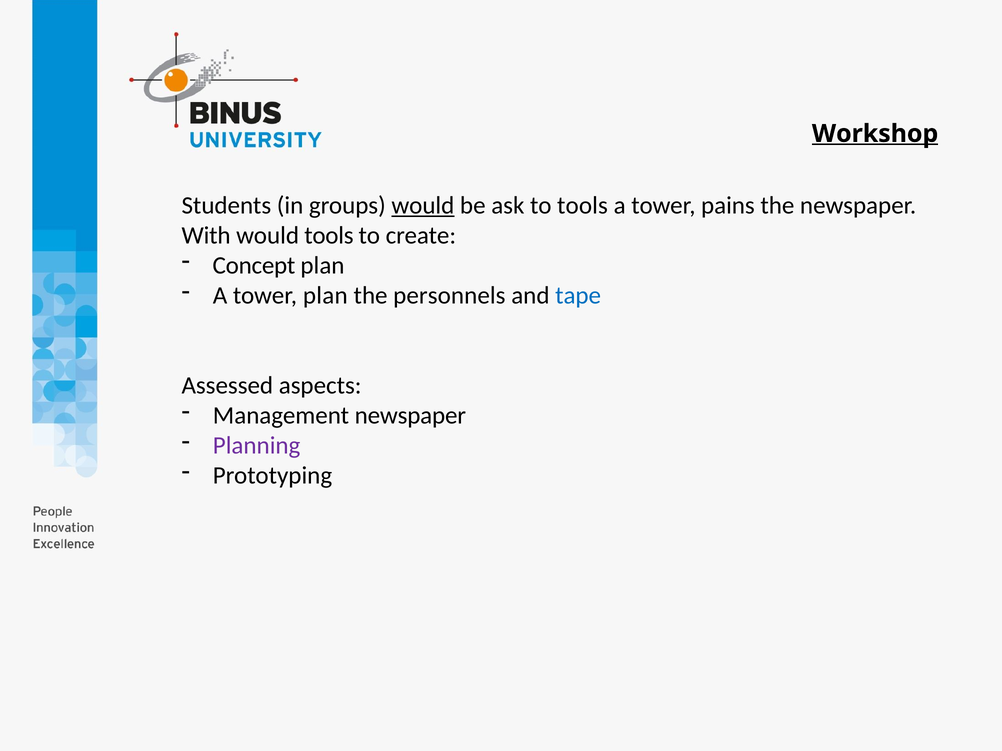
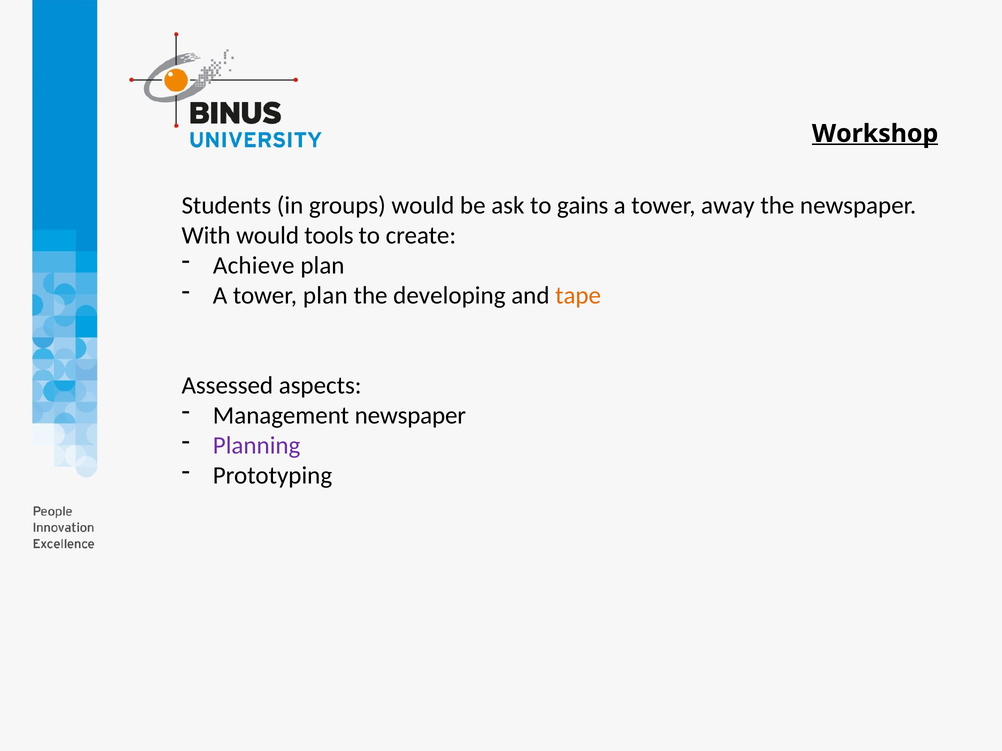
would at (423, 205) underline: present -> none
to tools: tools -> gains
pains: pains -> away
Concept: Concept -> Achieve
personnels: personnels -> developing
tape colour: blue -> orange
